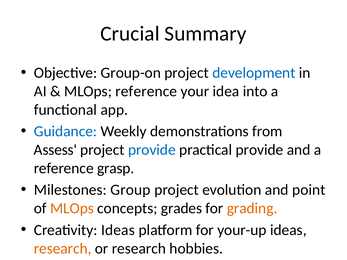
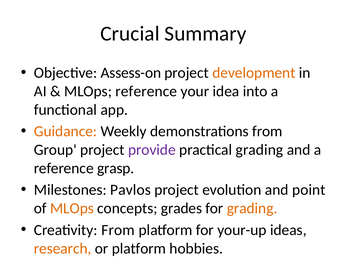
Group-on: Group-on -> Assess-on
development at (254, 73) colour: blue -> orange
Guidance colour: blue -> orange
Assess at (55, 150): Assess -> Group
provide at (152, 150) colour: blue -> purple
practical provide: provide -> grading
Milestones Group: Group -> Pavlos
Creativity Ideas: Ideas -> From
or research: research -> platform
